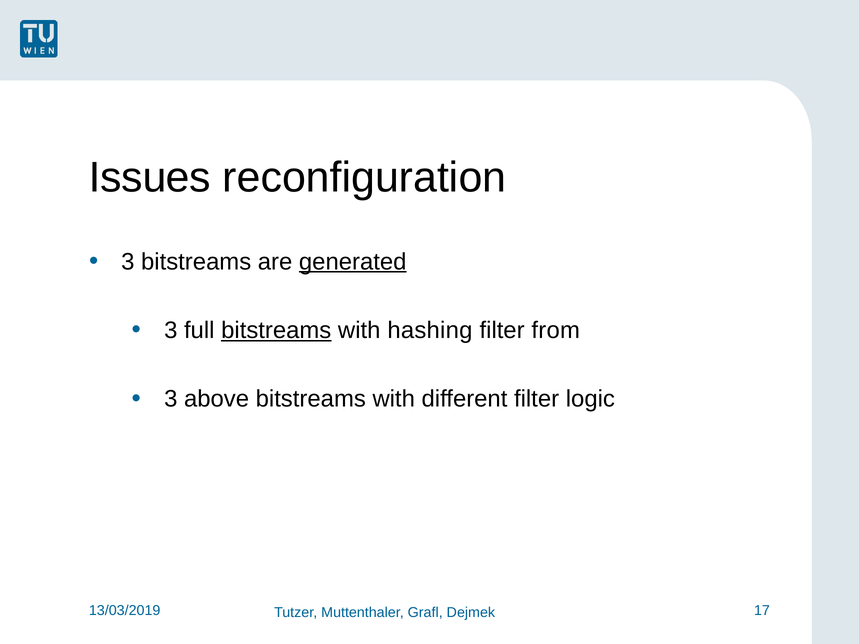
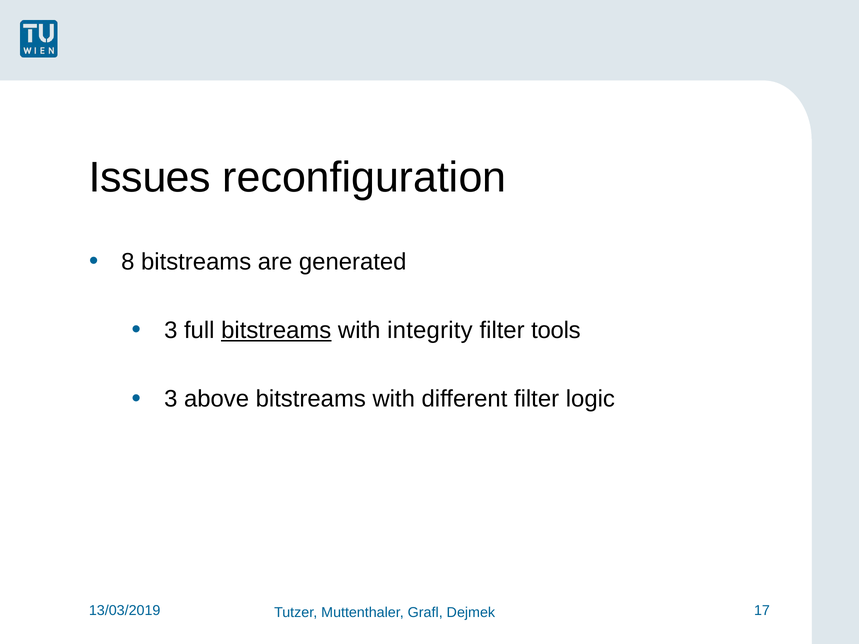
3 at (128, 262): 3 -> 8
generated underline: present -> none
hashing: hashing -> integrity
from: from -> tools
